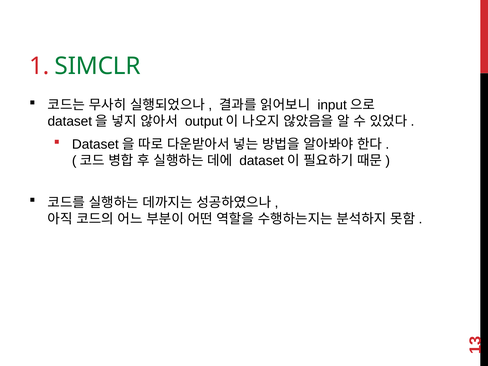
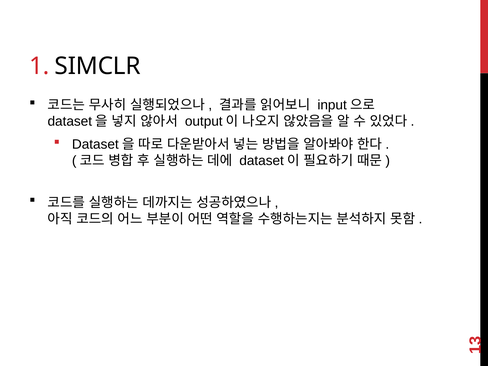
SIMCLR colour: green -> black
